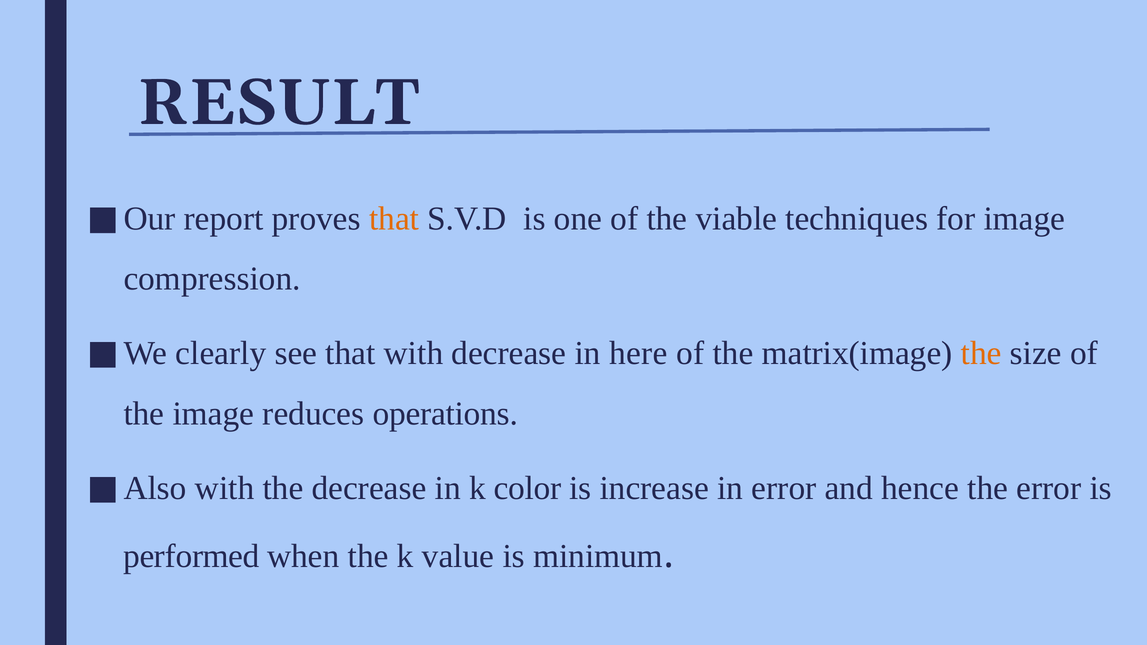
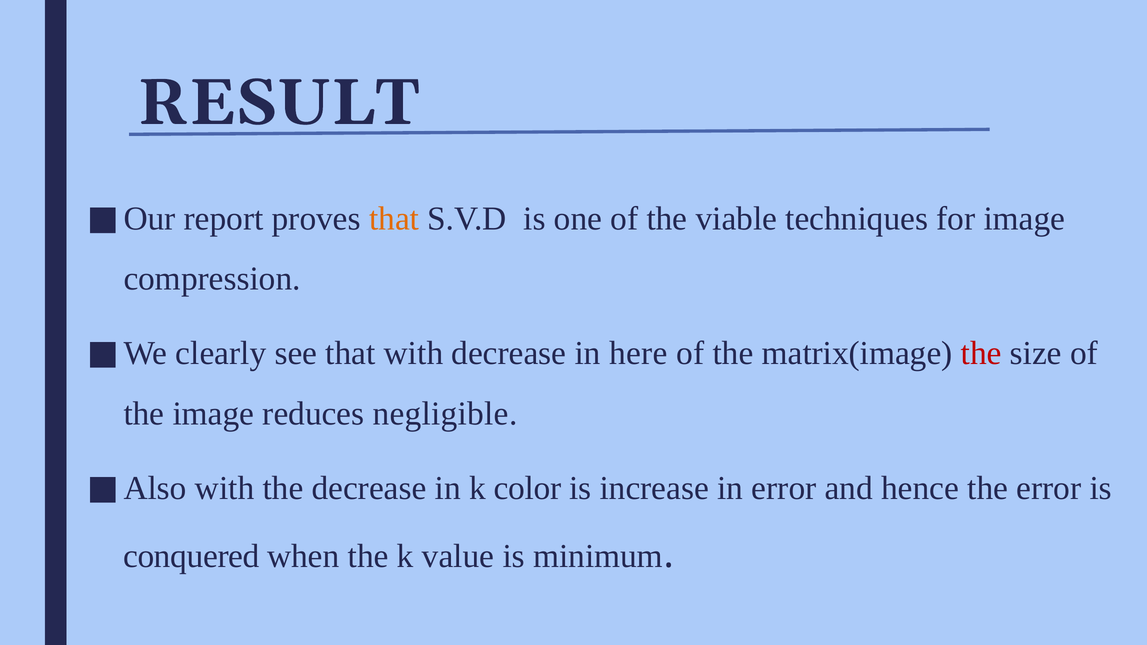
the at (981, 353) colour: orange -> red
operations: operations -> negligible
performed: performed -> conquered
